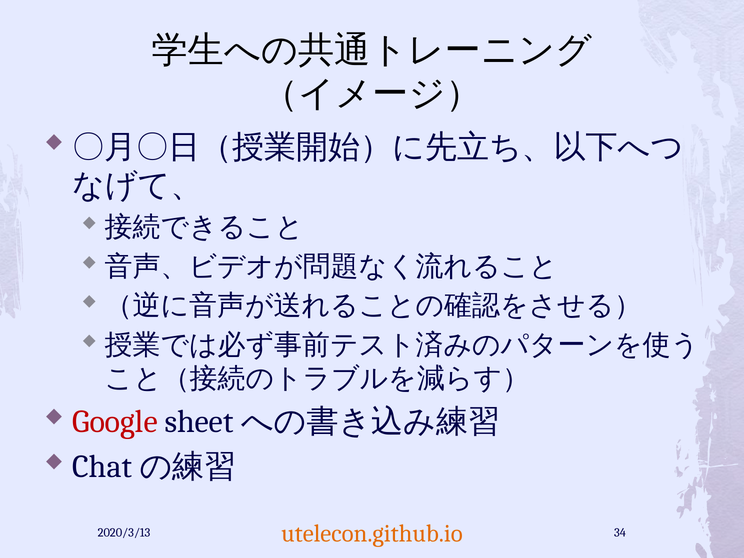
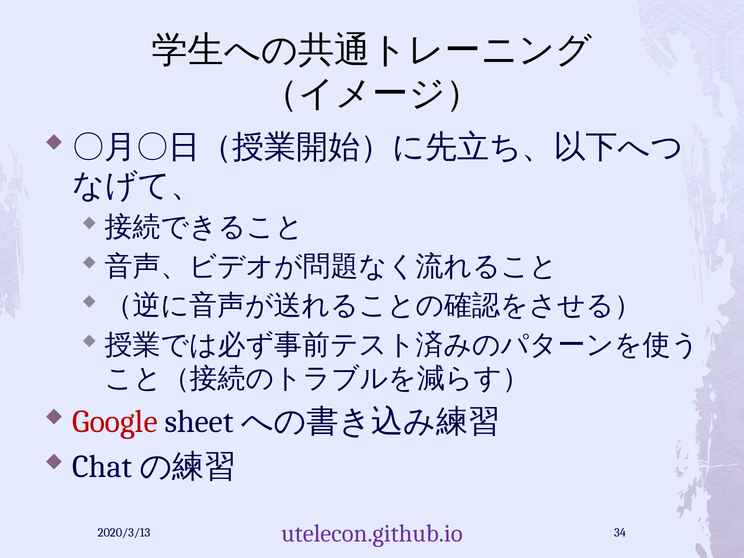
utelecon.github.io colour: orange -> purple
